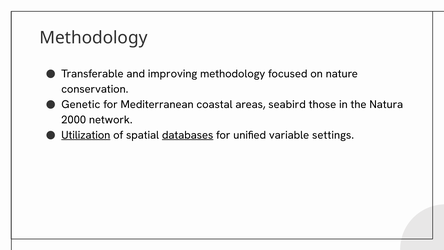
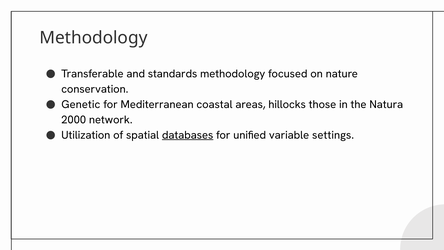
improving: improving -> standards
seabird: seabird -> hillocks
Utilization underline: present -> none
